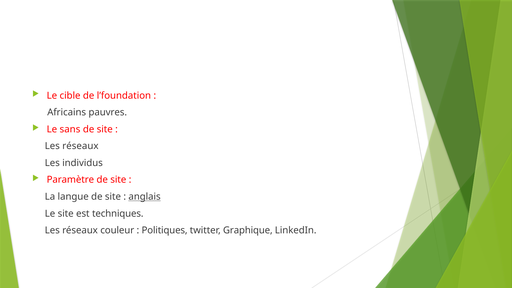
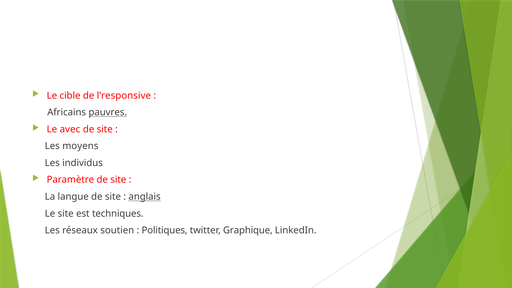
l’foundation: l’foundation -> l’responsive
pauvres underline: none -> present
sans: sans -> avec
réseaux at (80, 146): réseaux -> moyens
couleur: couleur -> soutien
